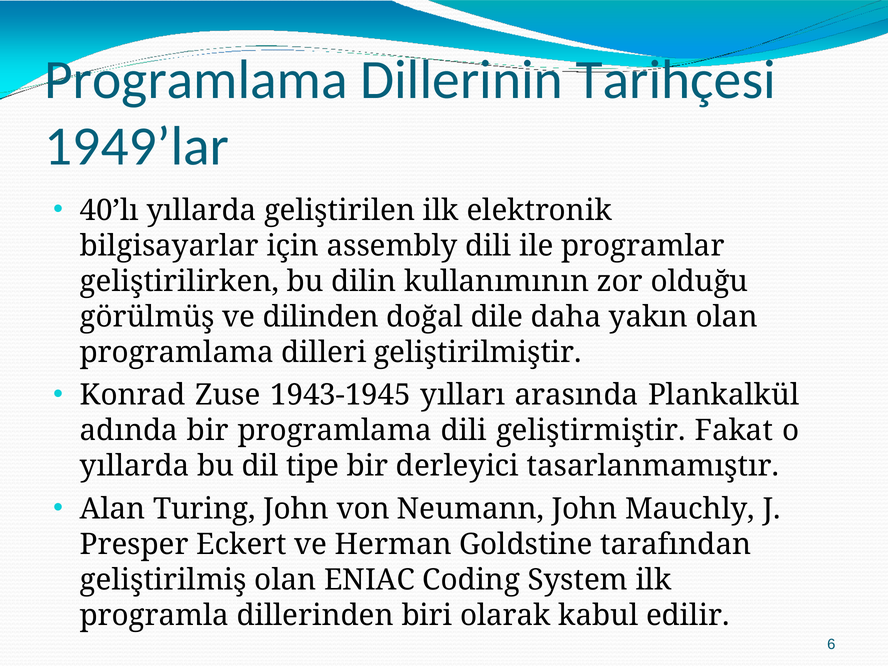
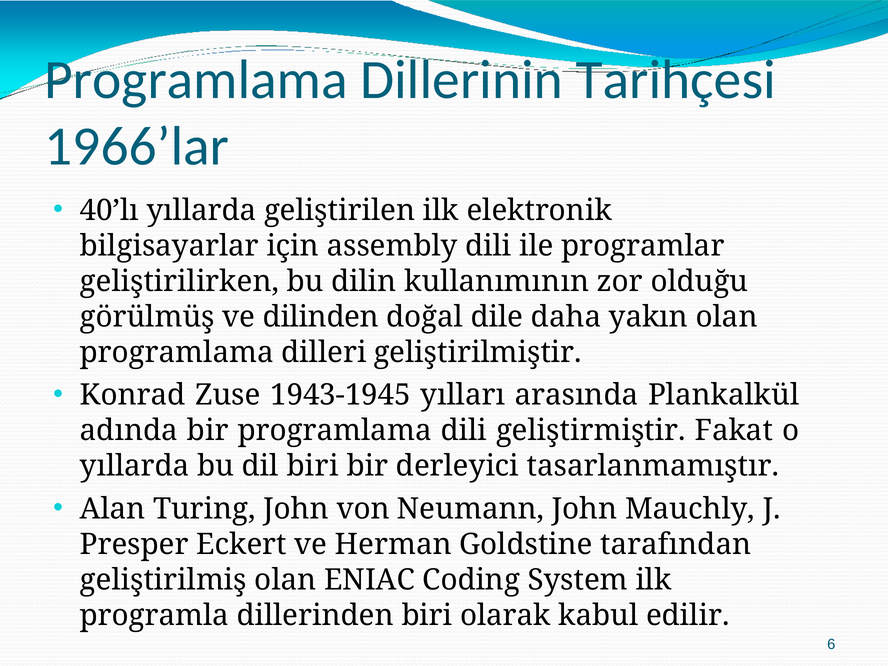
1949’lar: 1949’lar -> 1966’lar
dil tipe: tipe -> biri
